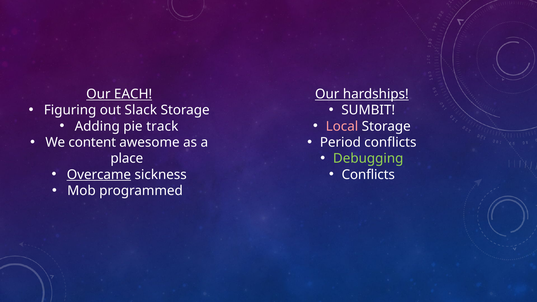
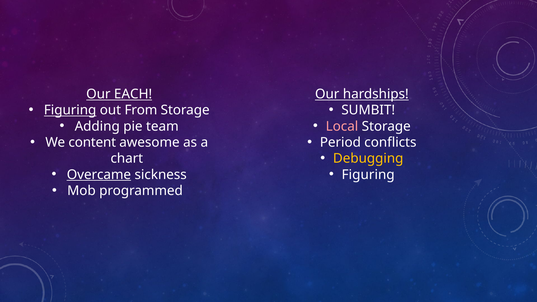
Figuring at (70, 110) underline: none -> present
Slack: Slack -> From
track: track -> team
Debugging colour: light green -> yellow
place: place -> chart
Conflicts at (368, 175): Conflicts -> Figuring
